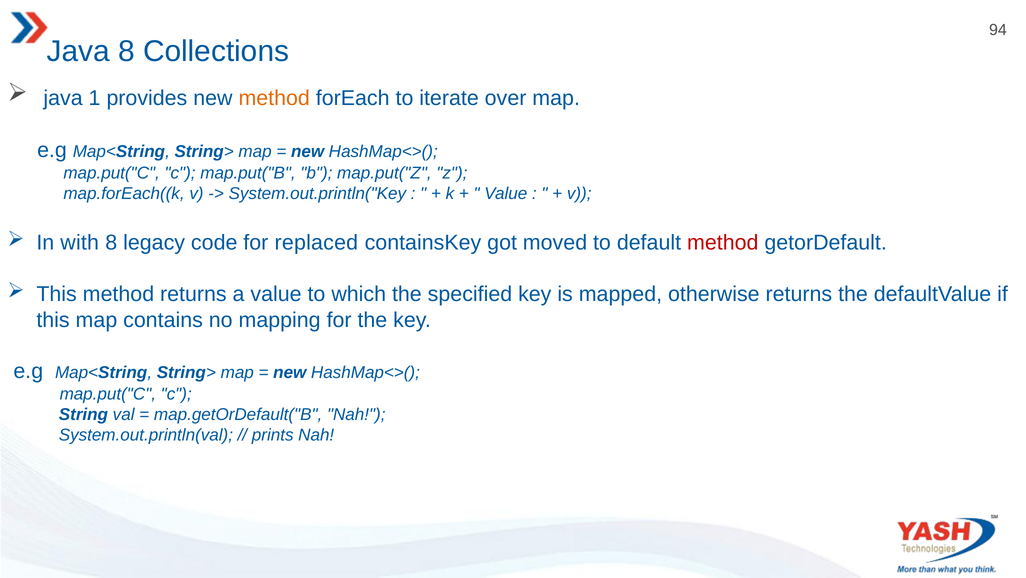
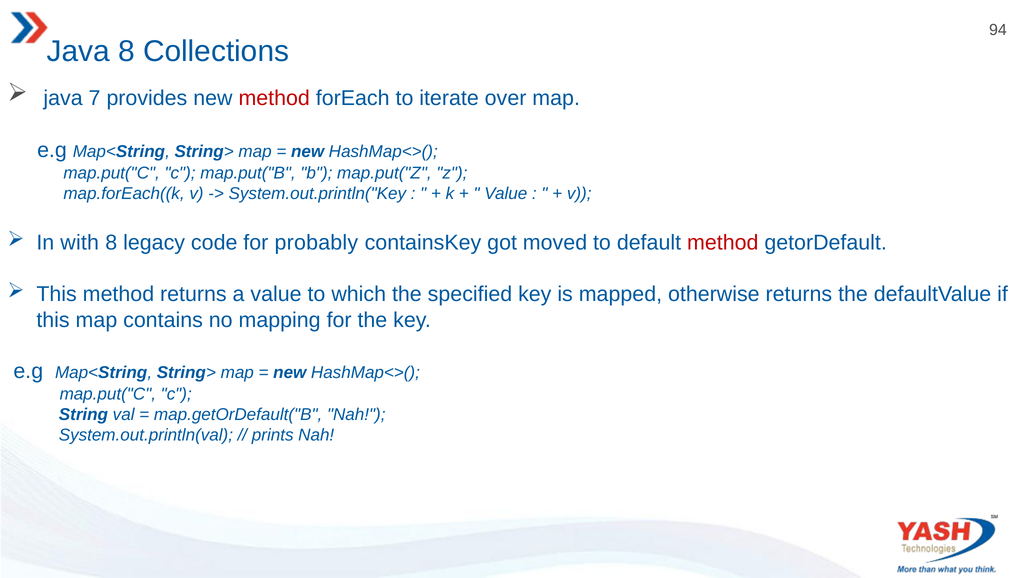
1: 1 -> 7
method at (274, 98) colour: orange -> red
replaced: replaced -> probably
